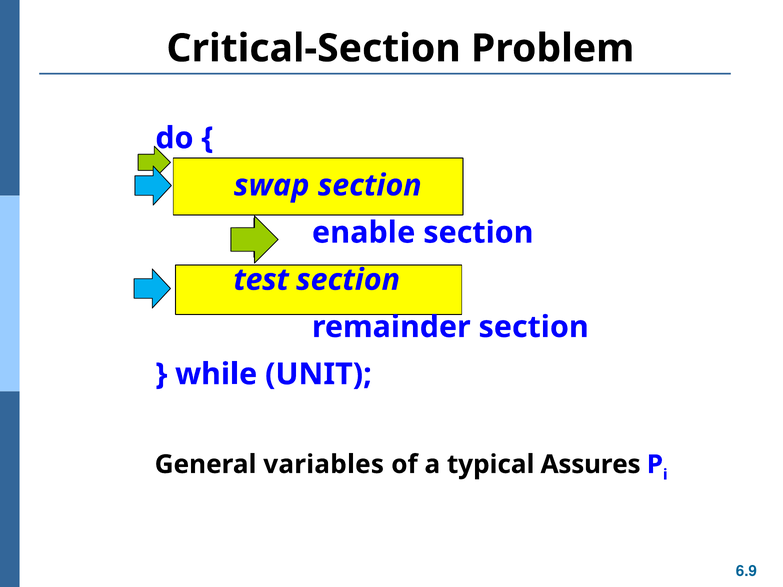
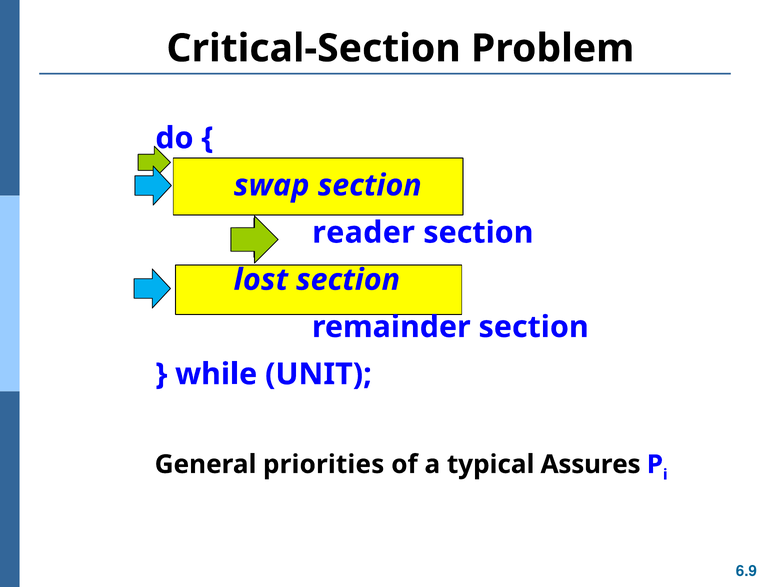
enable: enable -> reader
test: test -> lost
variables: variables -> priorities
